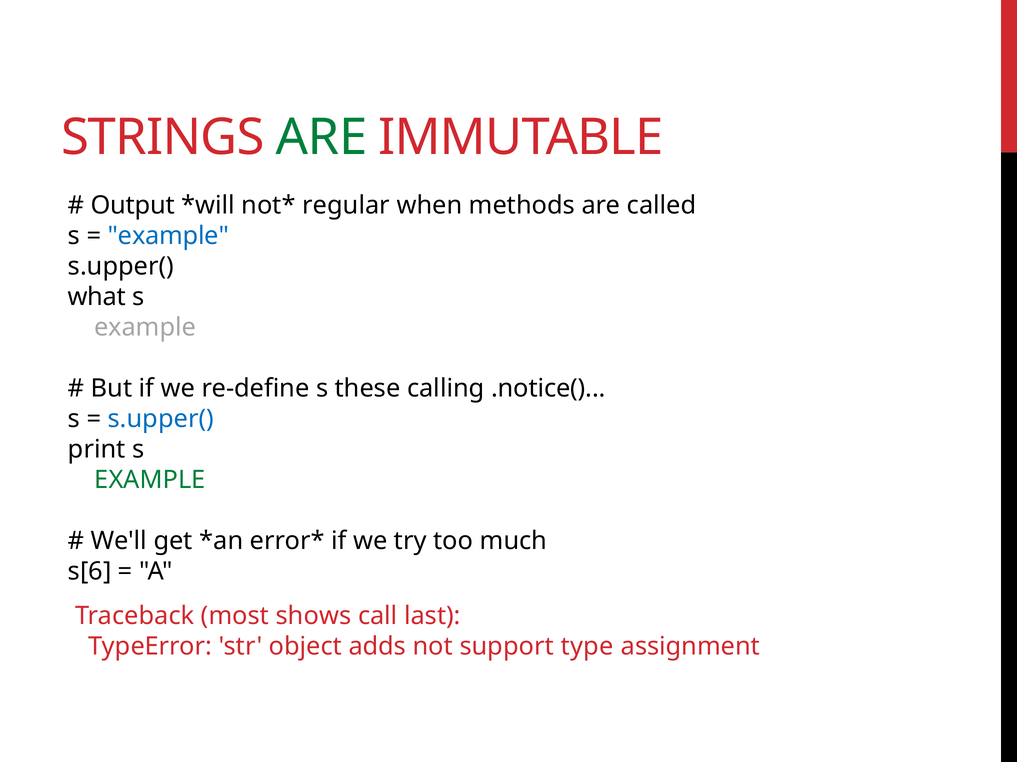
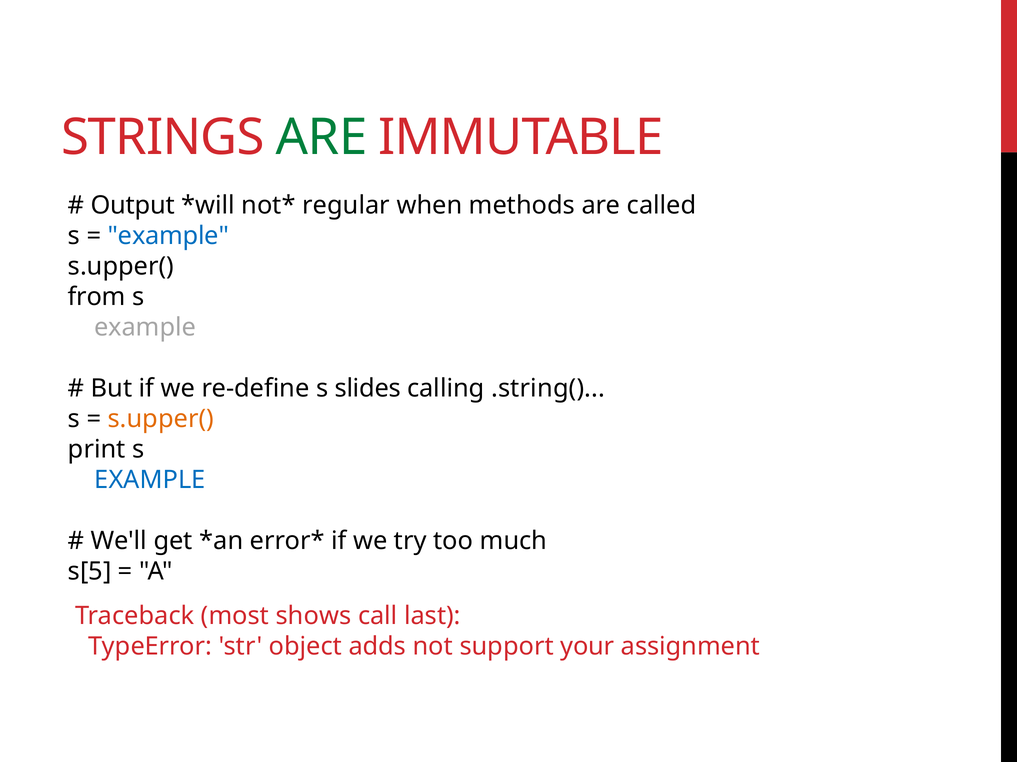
what: what -> from
these: these -> slides
.notice(: .notice( -> .string(
s.upper( at (161, 419) colour: blue -> orange
EXAMPLE at (150, 480) colour: green -> blue
s[6: s[6 -> s[5
type: type -> your
